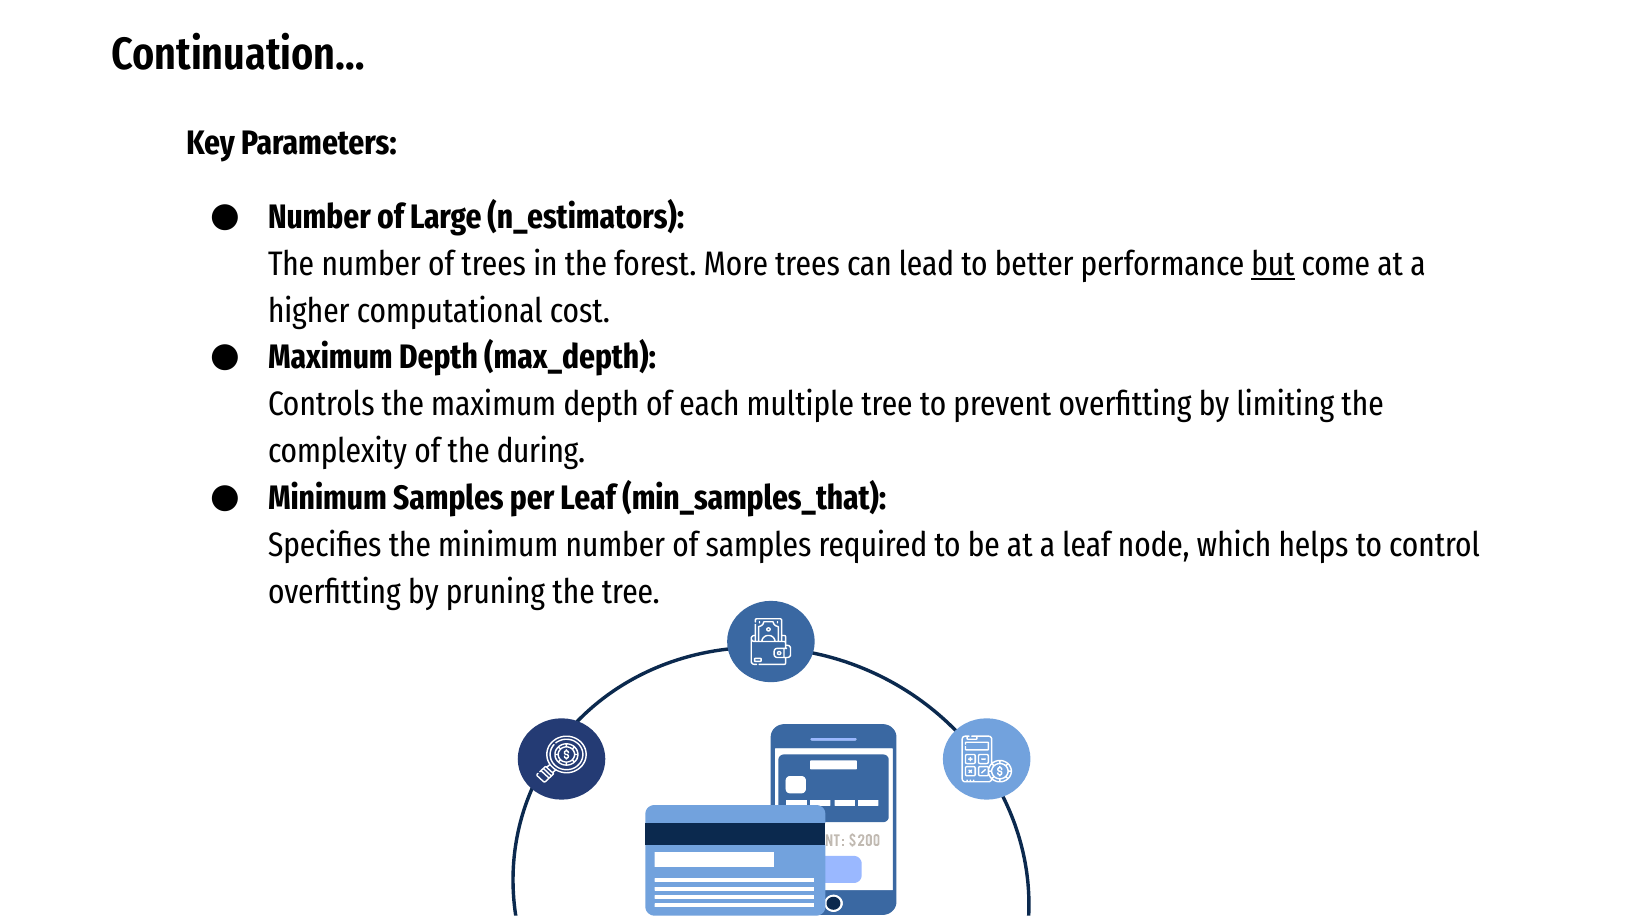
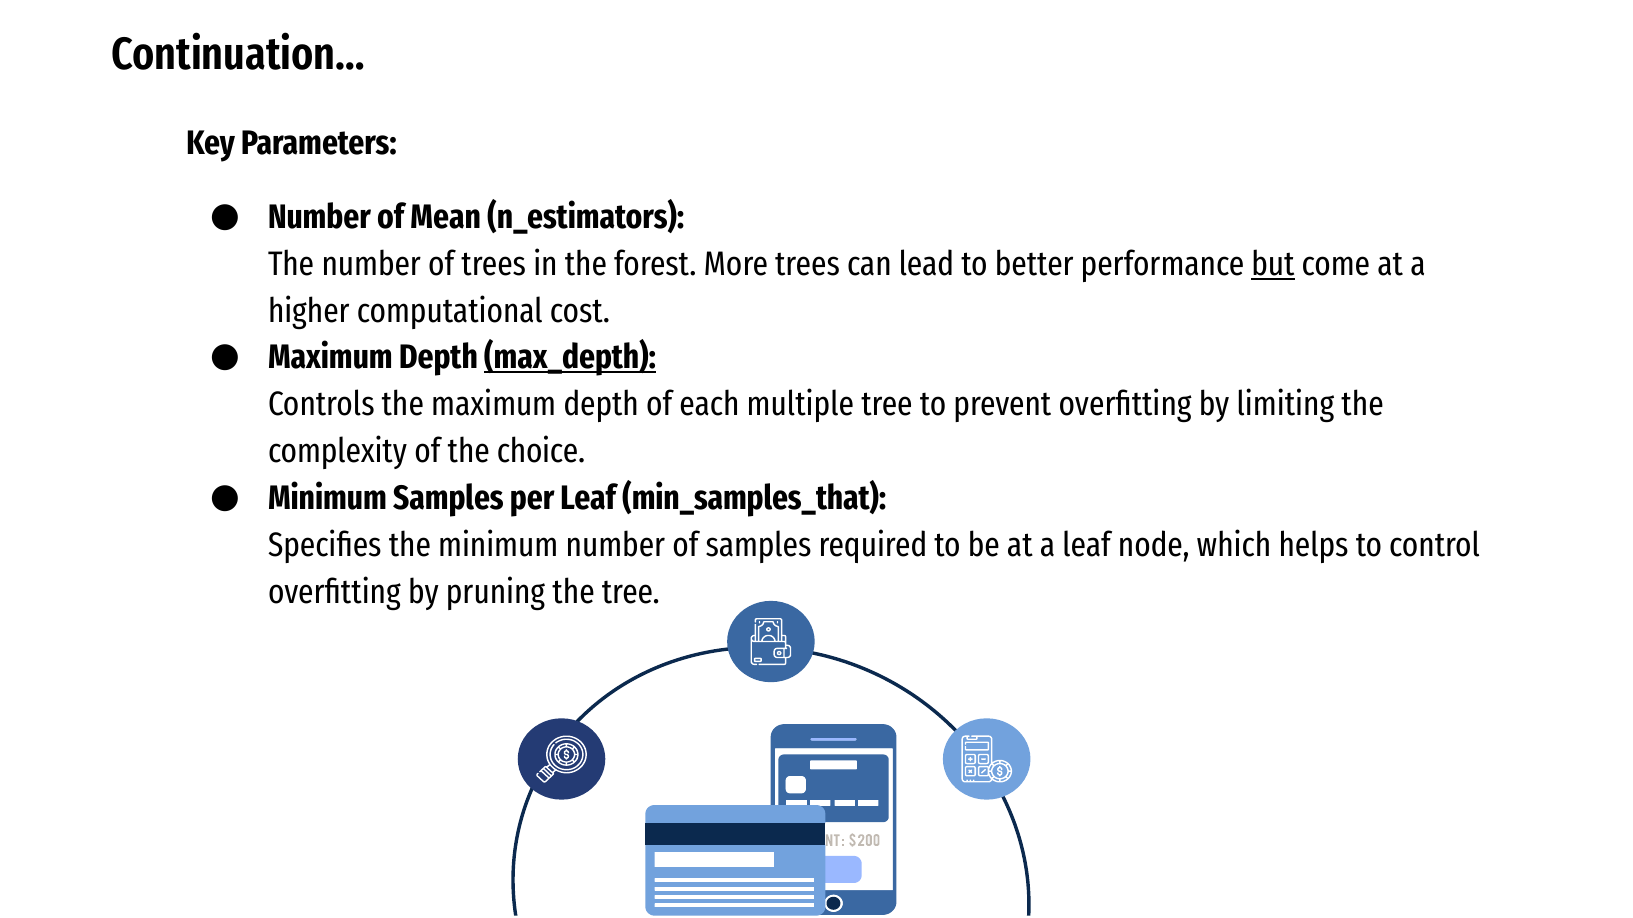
Large: Large -> Mean
max_depth underline: none -> present
during: during -> choice
